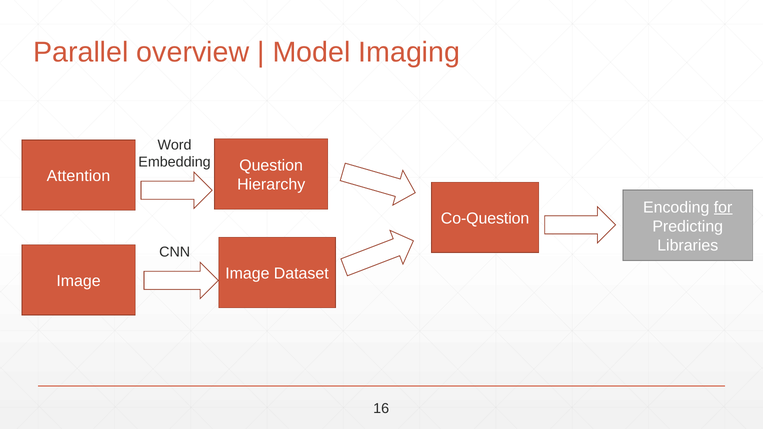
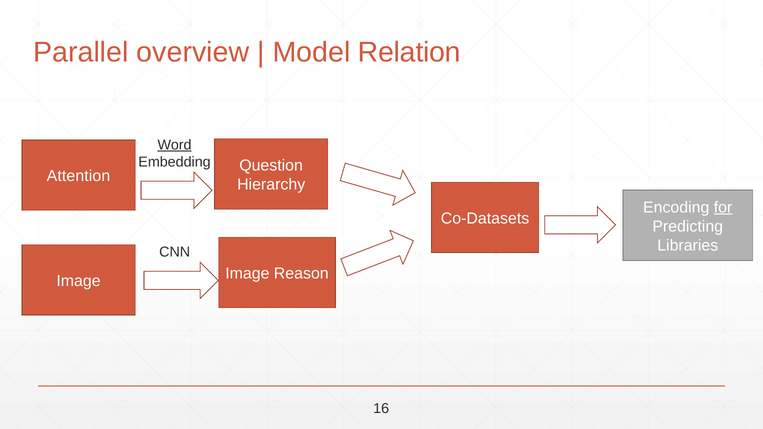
Imaging: Imaging -> Relation
Word underline: none -> present
Co-Question: Co-Question -> Co-Datasets
Dataset: Dataset -> Reason
